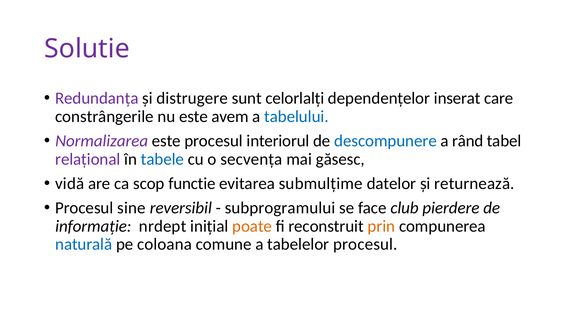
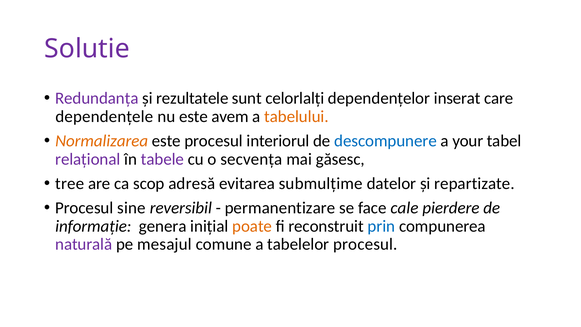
distrugere: distrugere -> rezultatele
constrângerile: constrângerile -> dependenţele
tabelului colour: blue -> orange
Normalizarea colour: purple -> orange
rând: rând -> your
tabele colour: blue -> purple
vidă: vidă -> tree
functie: functie -> adresă
returnează: returnează -> repartizate
subprogramului: subprogramului -> permanentizare
club: club -> cale
nrdept: nrdept -> genera
prin colour: orange -> blue
naturală colour: blue -> purple
coloana: coloana -> mesajul
